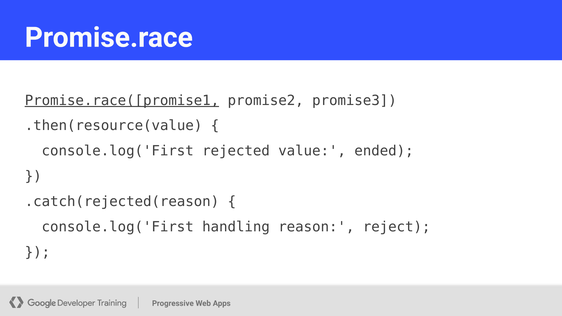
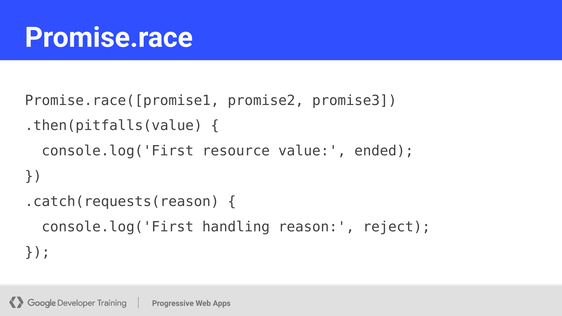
Promise.race([promise1 underline: present -> none
.then(resource(value: .then(resource(value -> .then(pitfalls(value
rejected: rejected -> resource
.catch(rejected(reason: .catch(rejected(reason -> .catch(requests(reason
